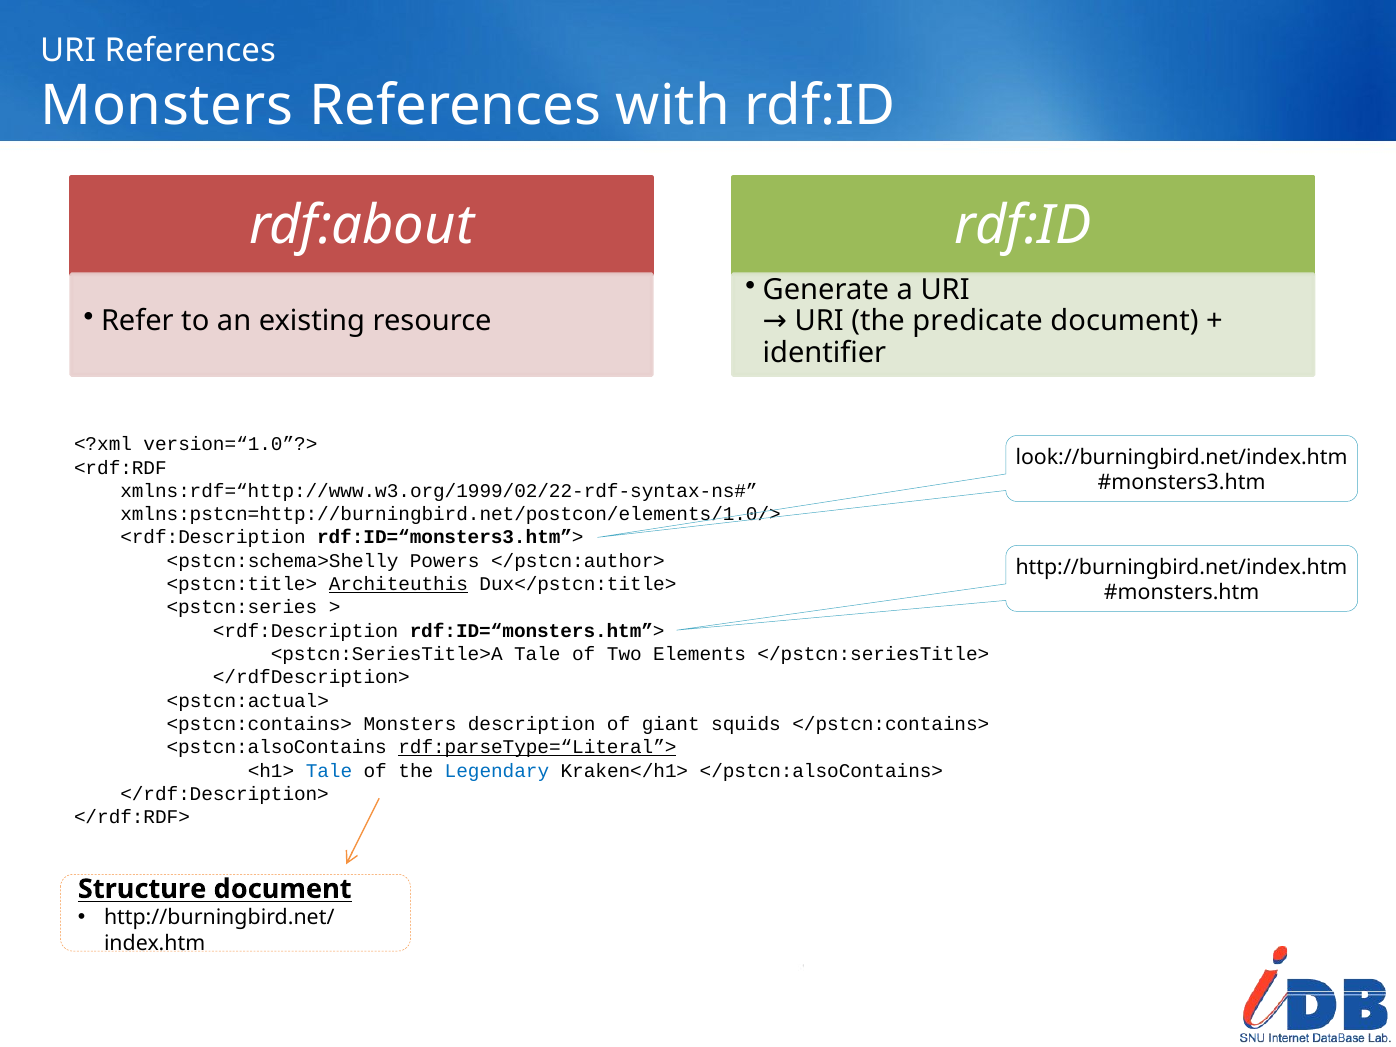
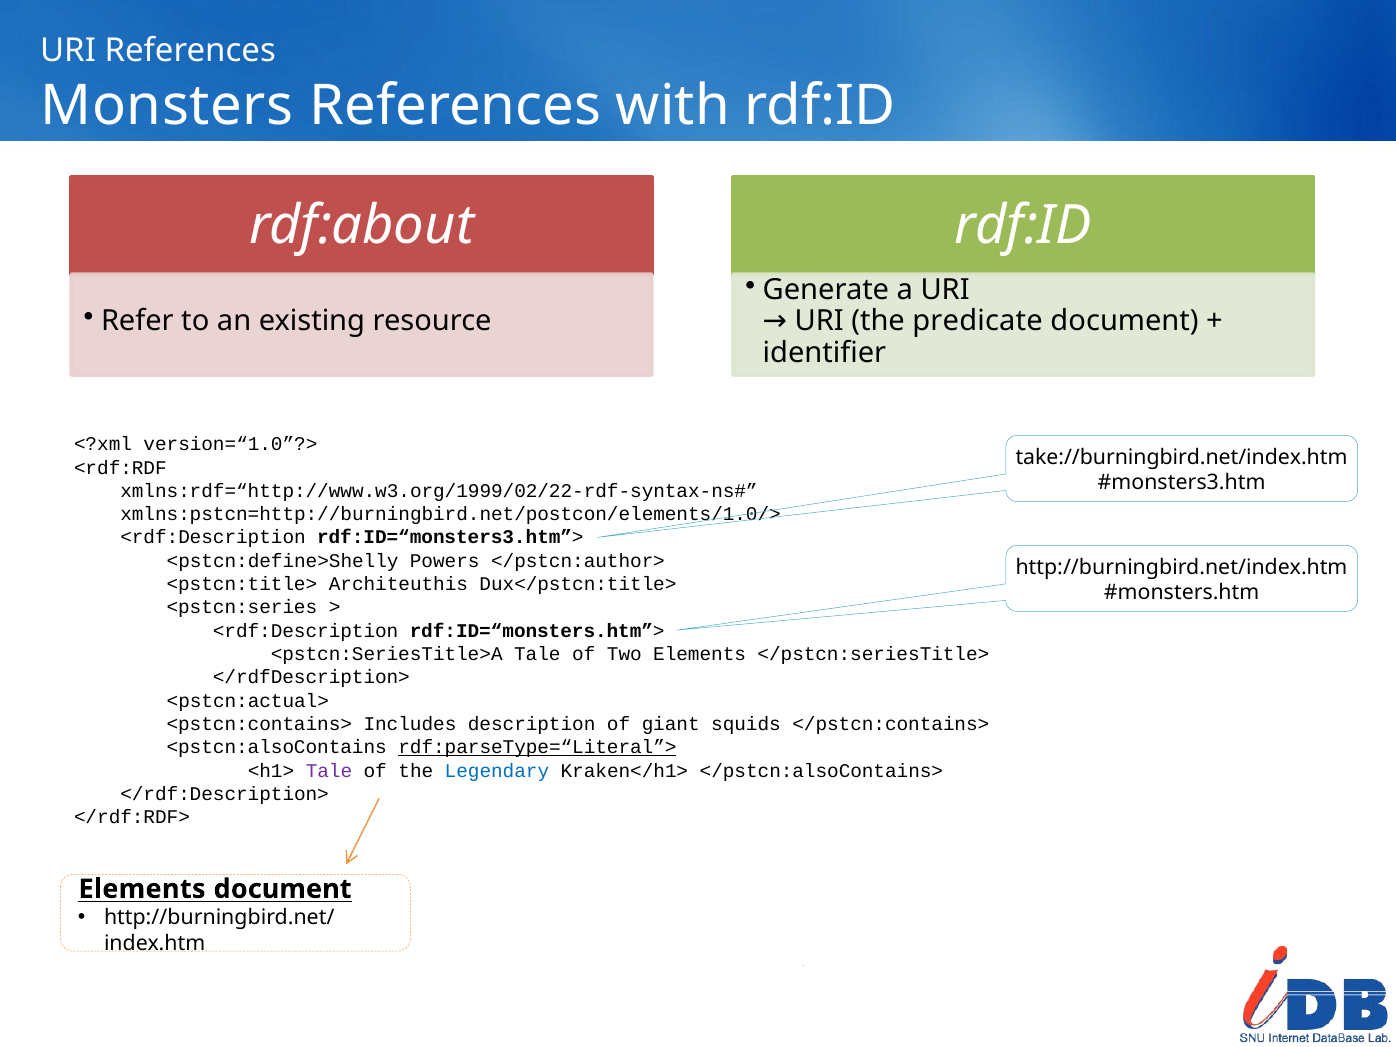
look://burningbird.net/index.htm: look://burningbird.net/index.htm -> take://burningbird.net/index.htm
<pstcn:schema>Shelly: <pstcn:schema>Shelly -> <pstcn:define>Shelly
Architeuthis underline: present -> none
<pstcn:contains> Monsters: Monsters -> Includes
Tale at (329, 771) colour: blue -> purple
Structure at (142, 889): Structure -> Elements
